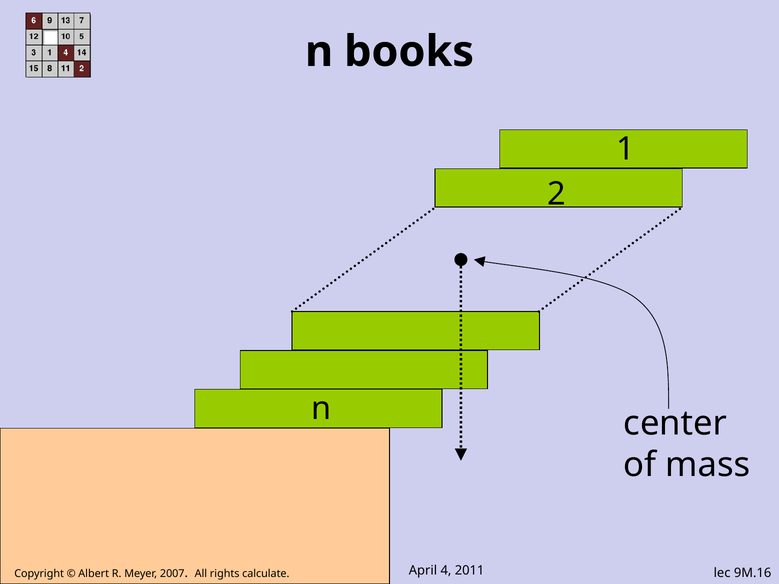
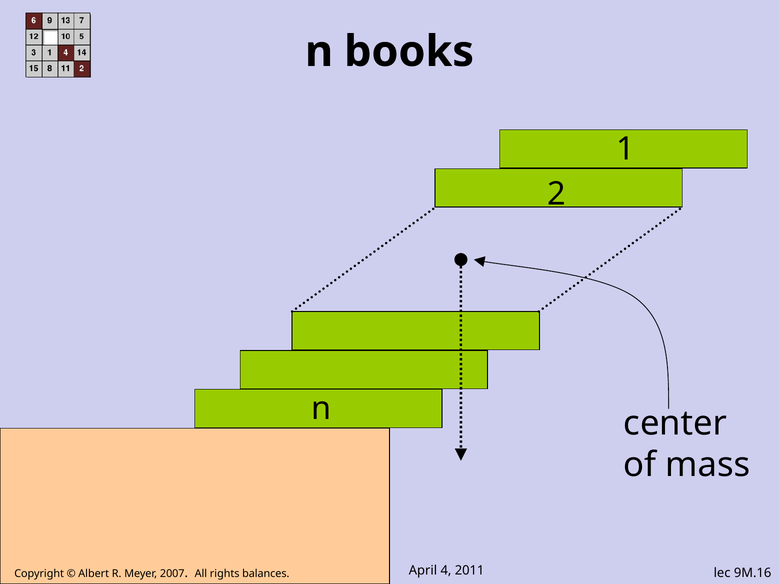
calculate: calculate -> balances
